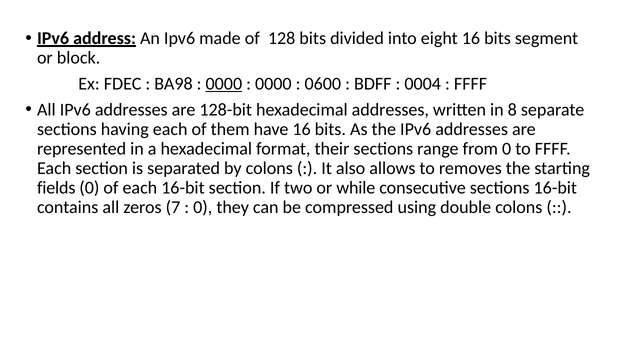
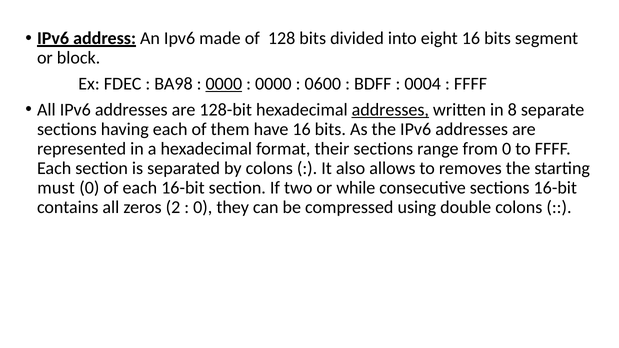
addresses at (390, 110) underline: none -> present
fields: fields -> must
7: 7 -> 2
